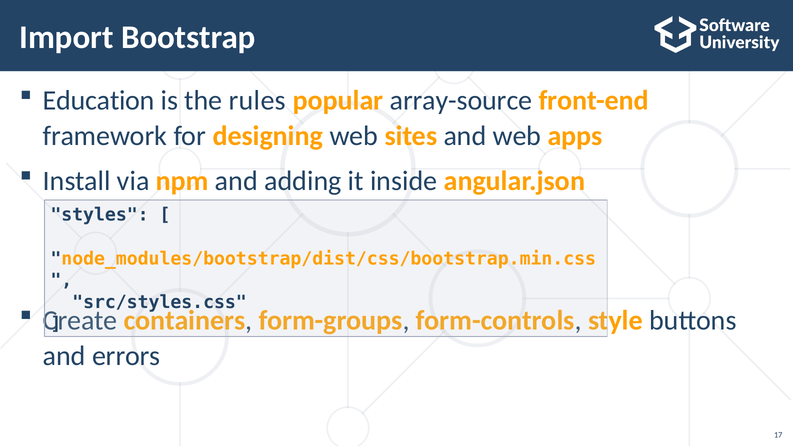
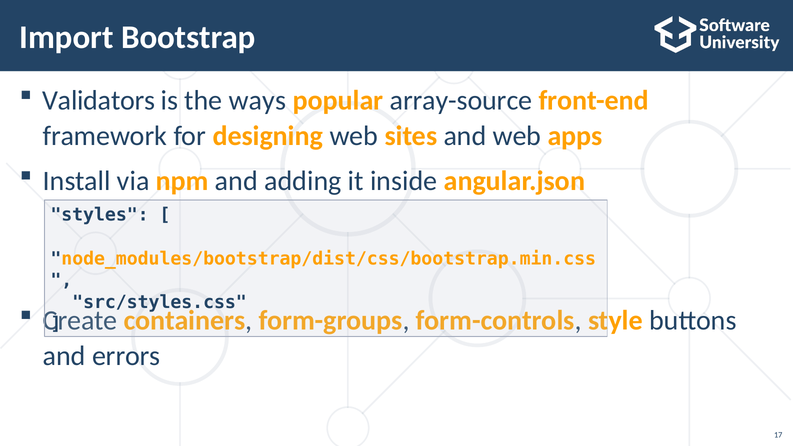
Education: Education -> Validators
rules: rules -> ways
